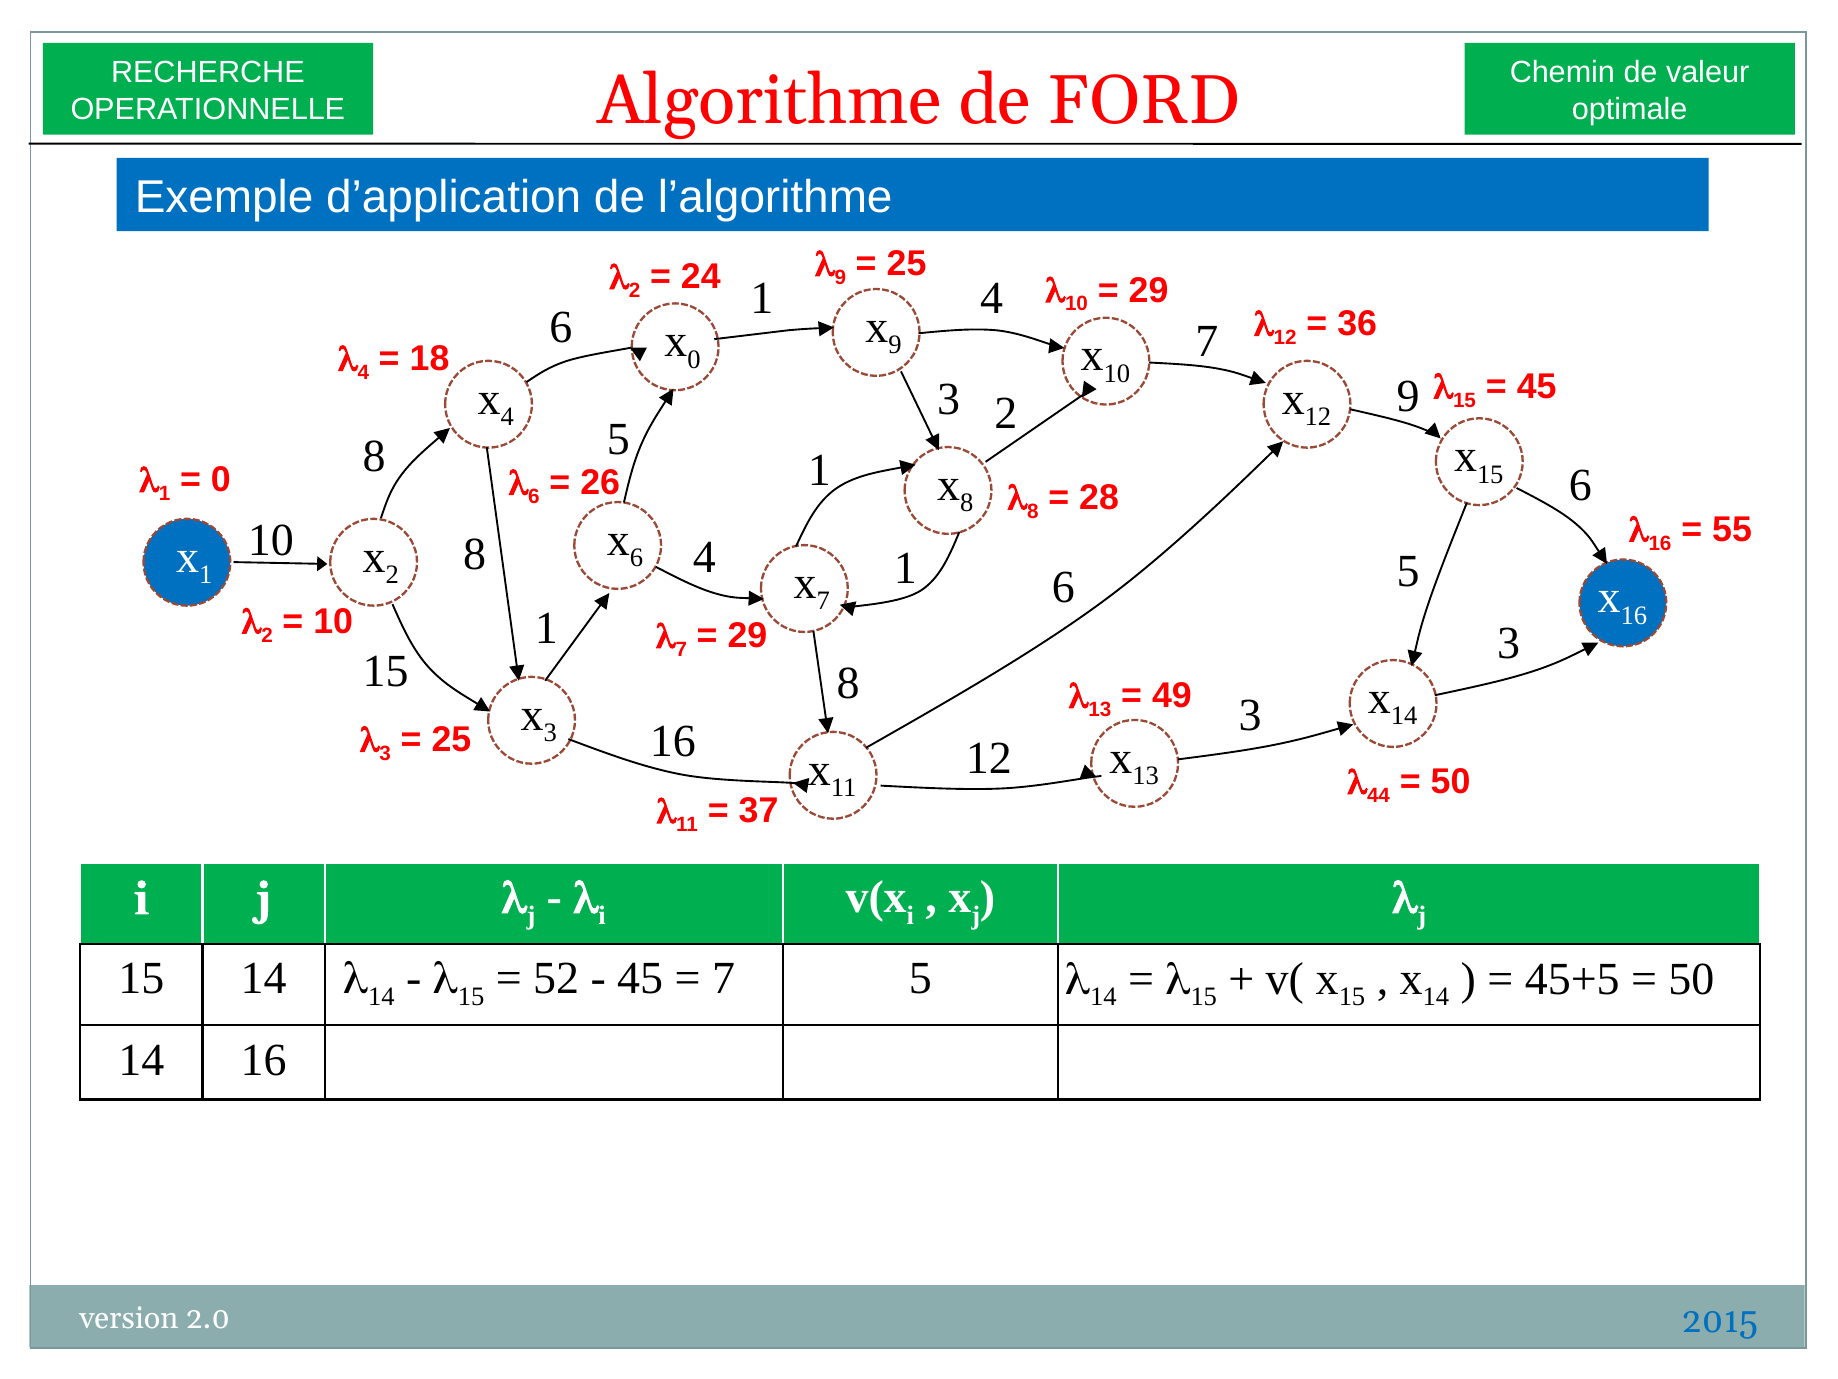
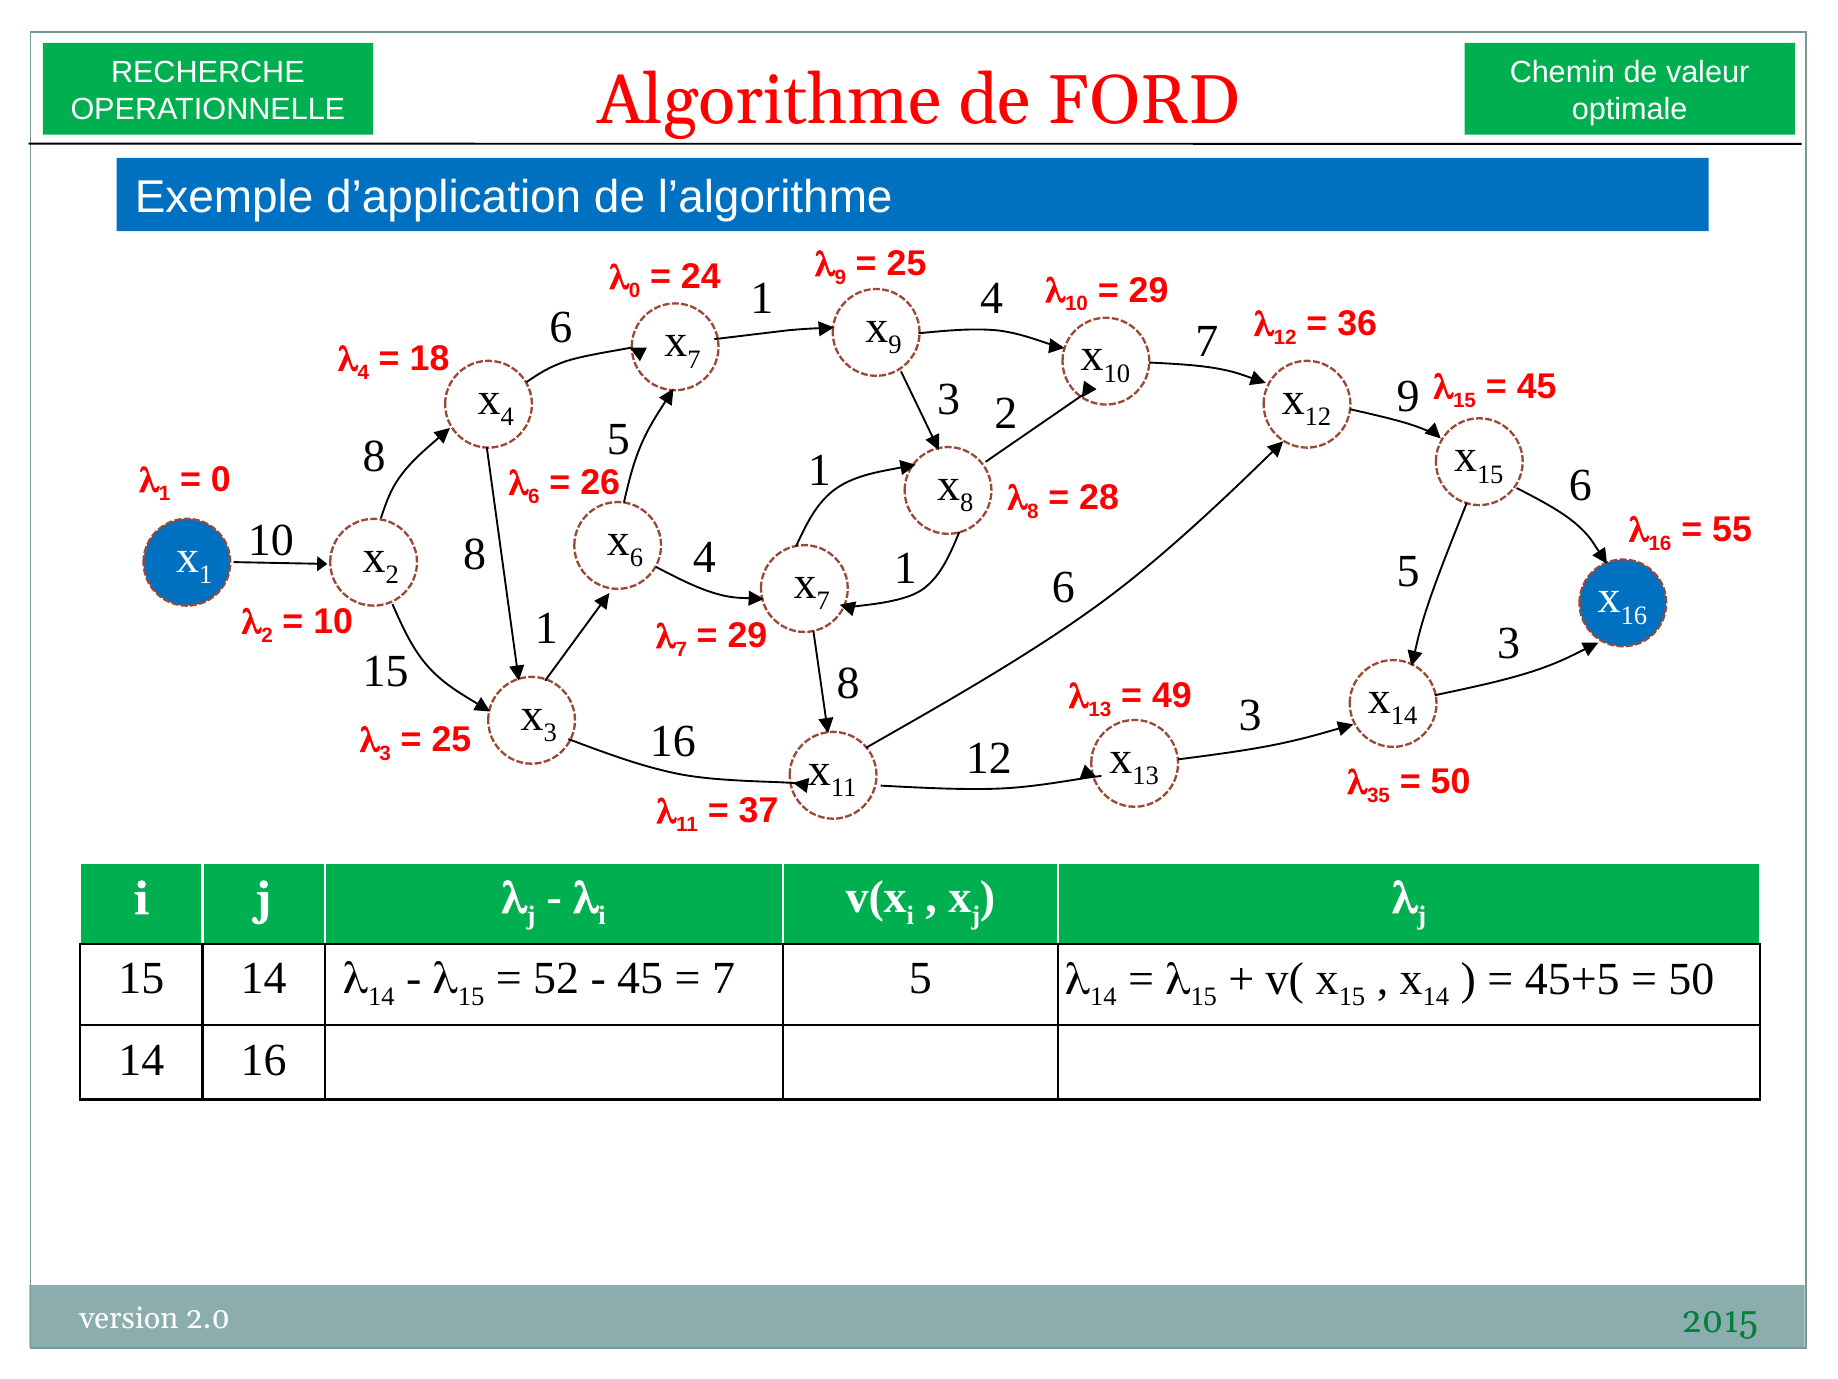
2 at (635, 291): 2 -> 0
0 at (694, 359): 0 -> 7
44: 44 -> 35
2015 colour: blue -> green
